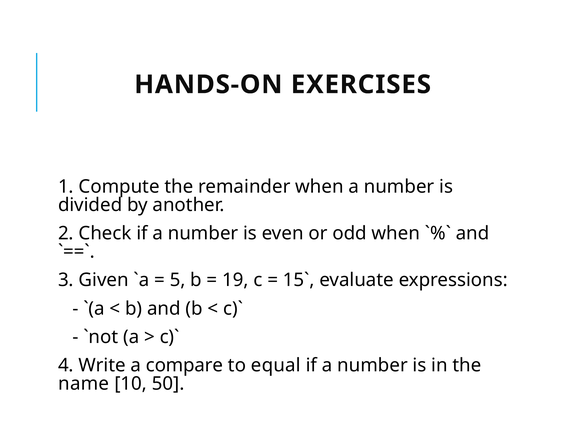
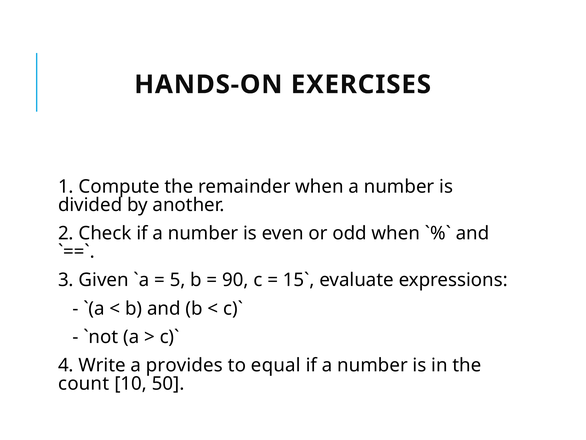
19: 19 -> 90
compare: compare -> provides
name: name -> count
